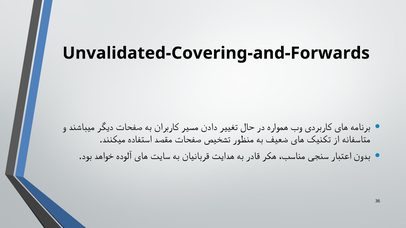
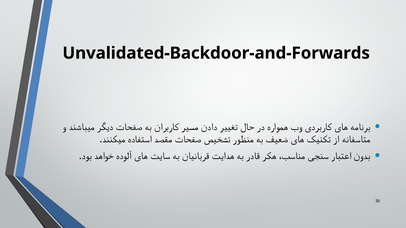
Unvalidated-Covering-and-Forwards: Unvalidated-Covering-and-Forwards -> Unvalidated-Backdoor-and-Forwards
